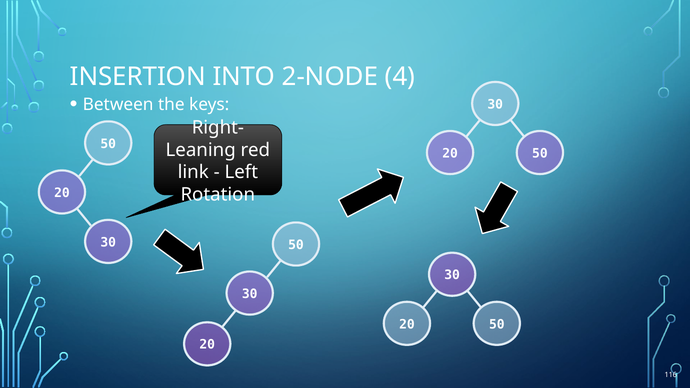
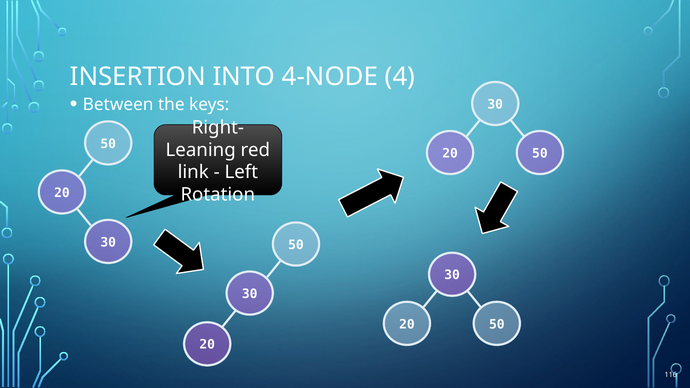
2-NODE: 2-NODE -> 4-NODE
